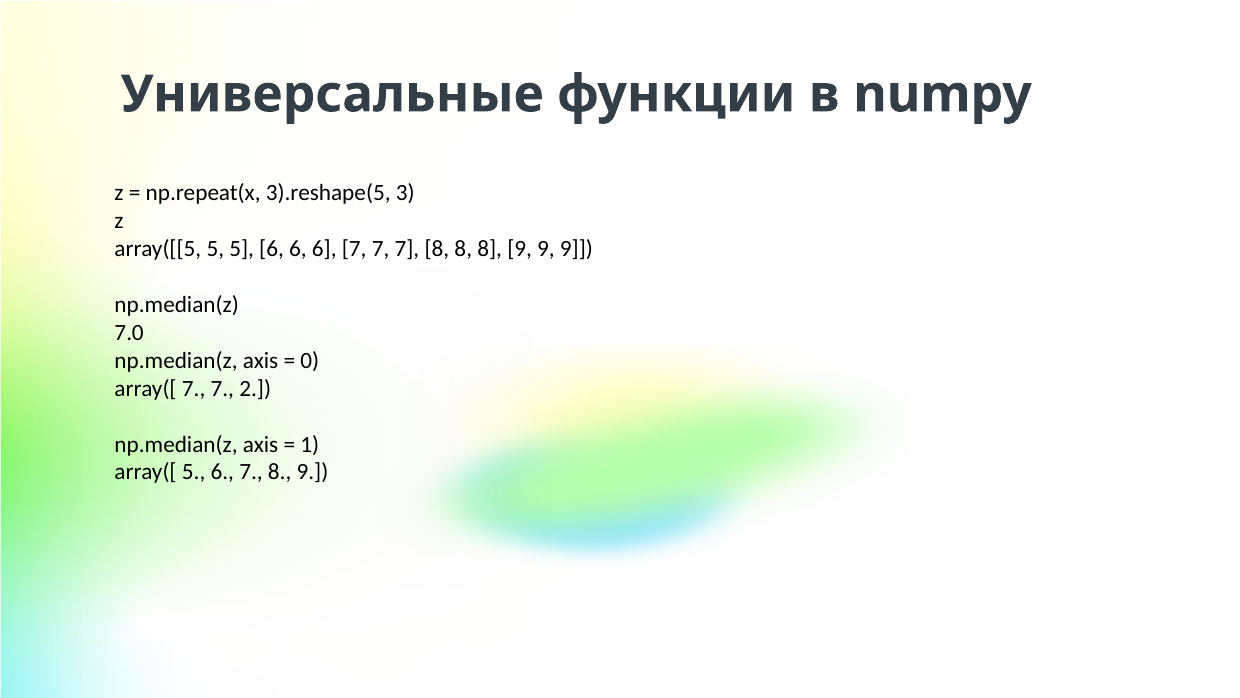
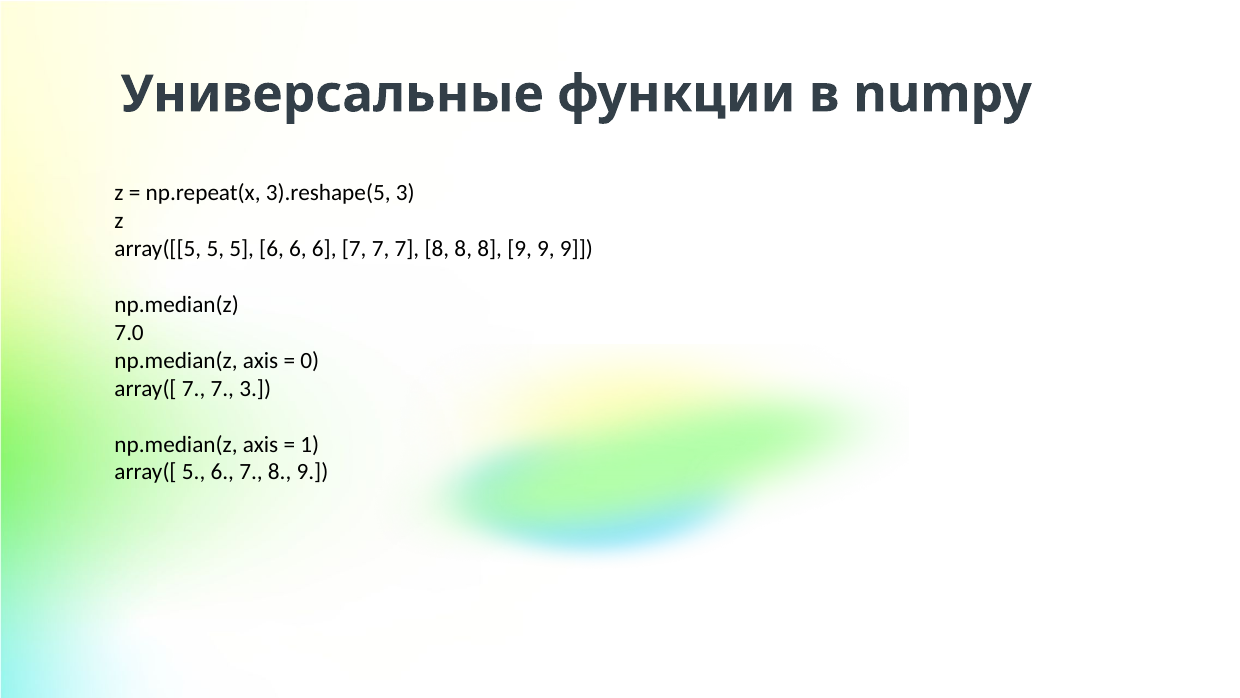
7 2: 2 -> 3
